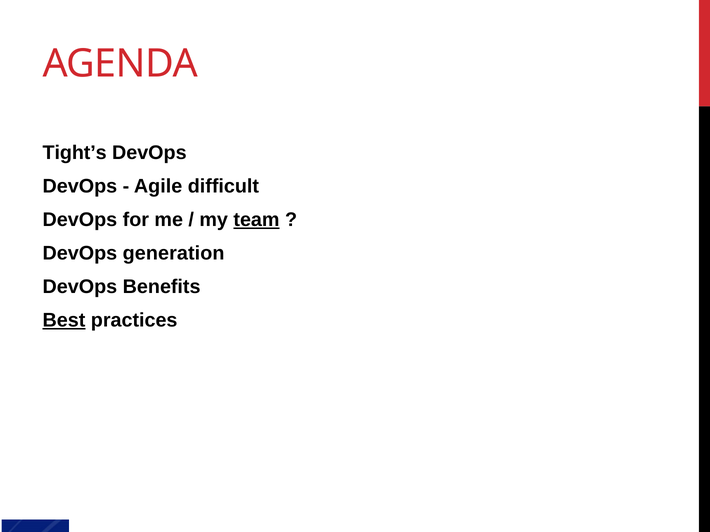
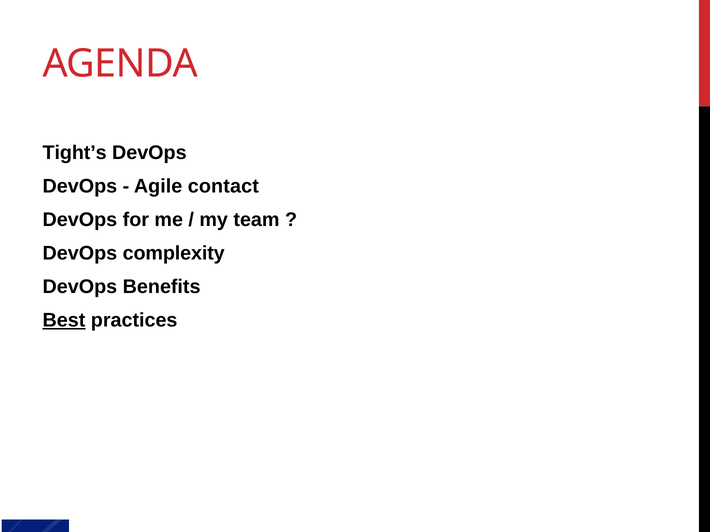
difficult: difficult -> contact
team underline: present -> none
generation: generation -> complexity
